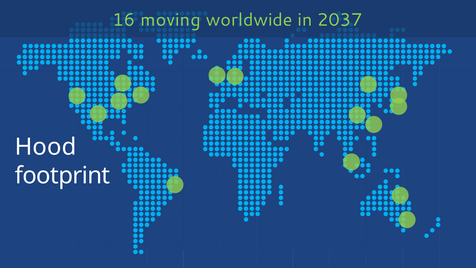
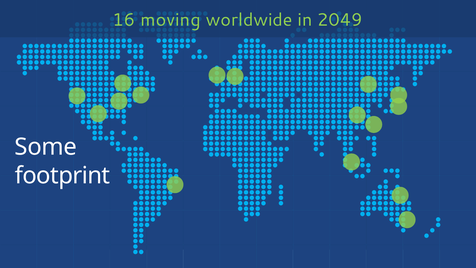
2037: 2037 -> 2049
Hood: Hood -> Some
